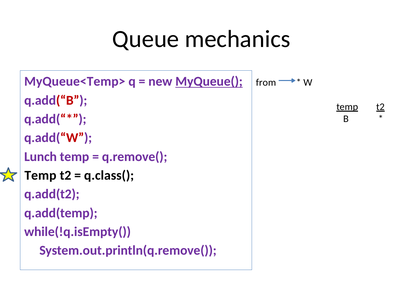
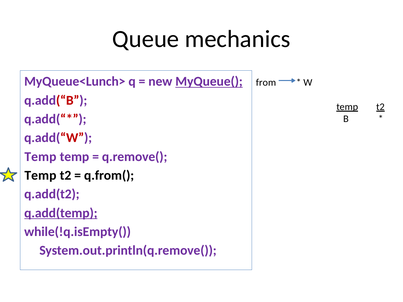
MyQueue<Temp>: MyQueue<Temp> -> MyQueue<Lunch>
Lunch at (41, 157): Lunch -> Temp
q.class(: q.class( -> q.from(
q.add(temp underline: none -> present
